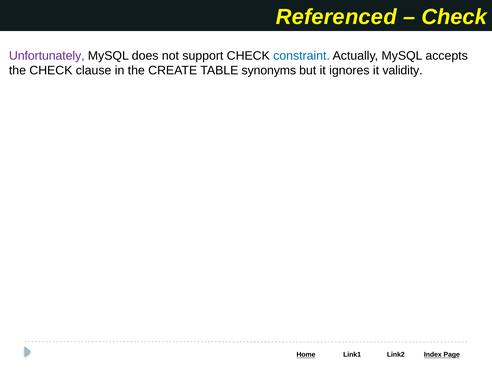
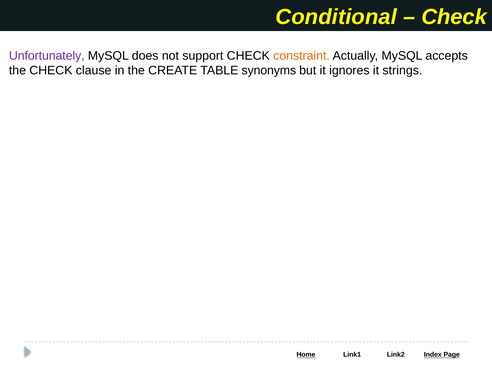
Referenced: Referenced -> Conditional
constraint colour: blue -> orange
validity: validity -> strings
